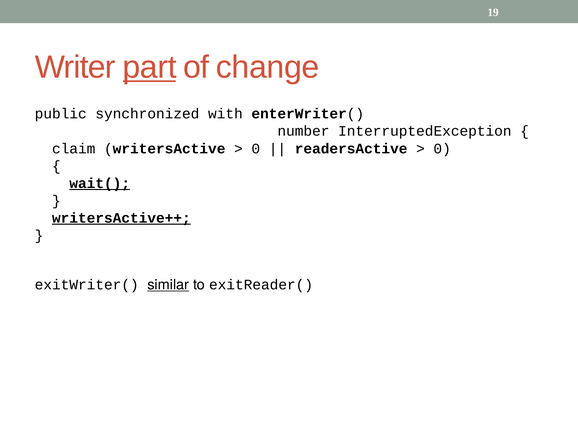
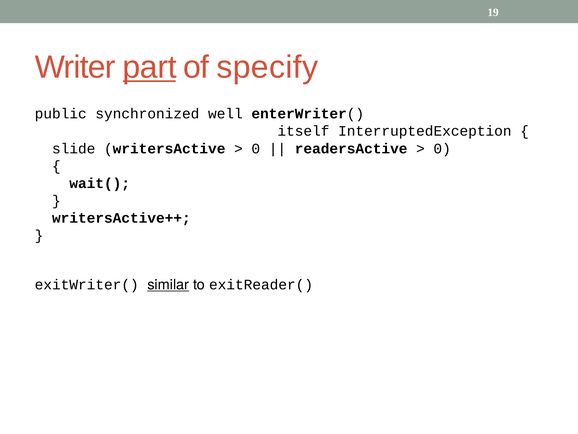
change: change -> specify
with: with -> well
number: number -> itself
claim: claim -> slide
wait( underline: present -> none
writersActive++ underline: present -> none
